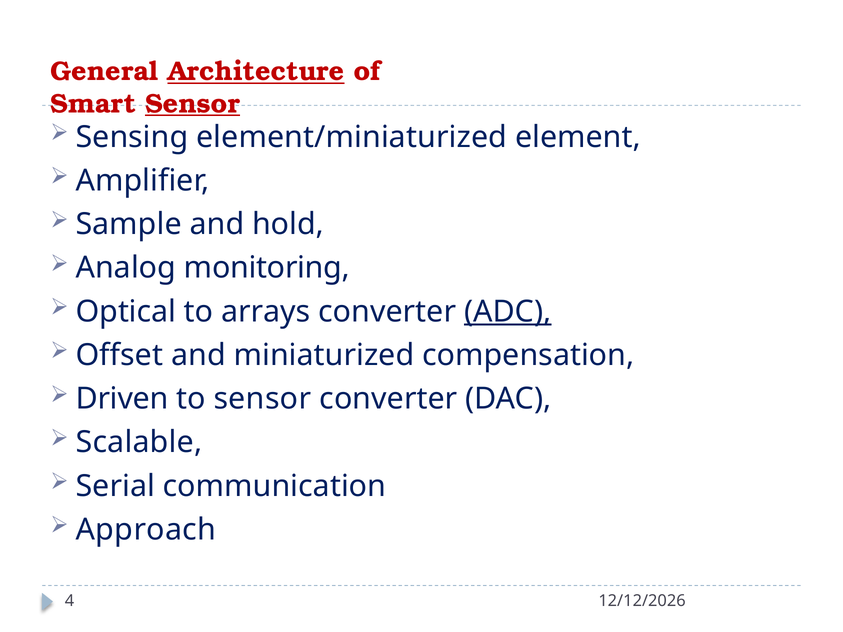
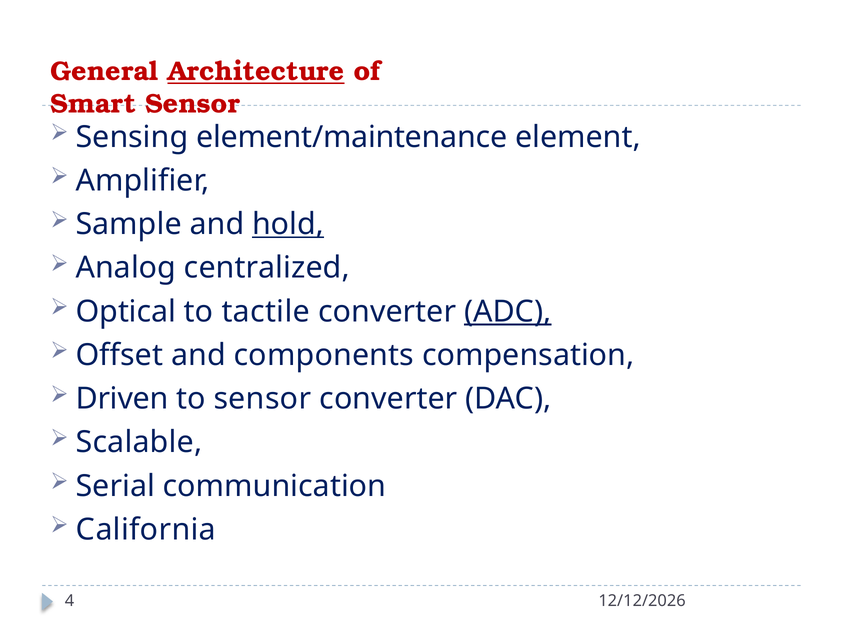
Sensor at (193, 104) underline: present -> none
element/miniaturized: element/miniaturized -> element/maintenance
hold underline: none -> present
monitoring: monitoring -> centralized
arrays: arrays -> tactile
miniaturized: miniaturized -> components
Approach: Approach -> California
